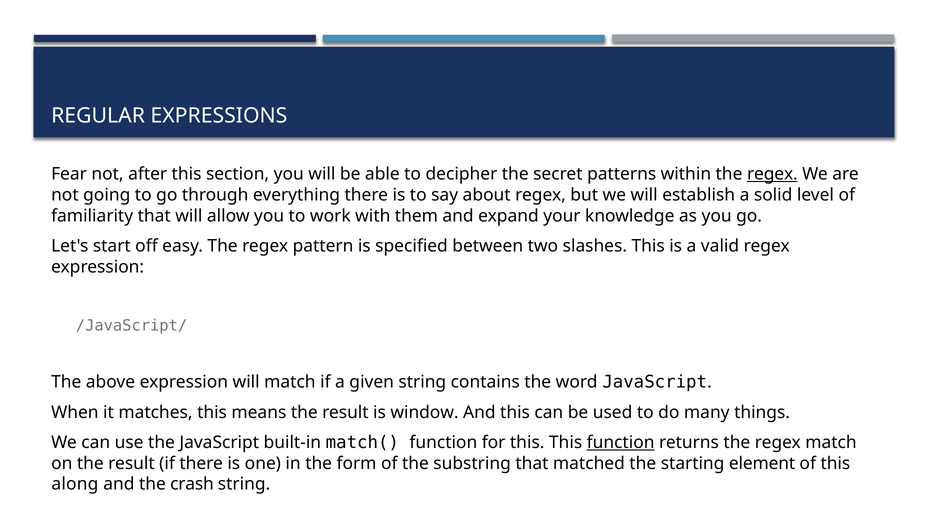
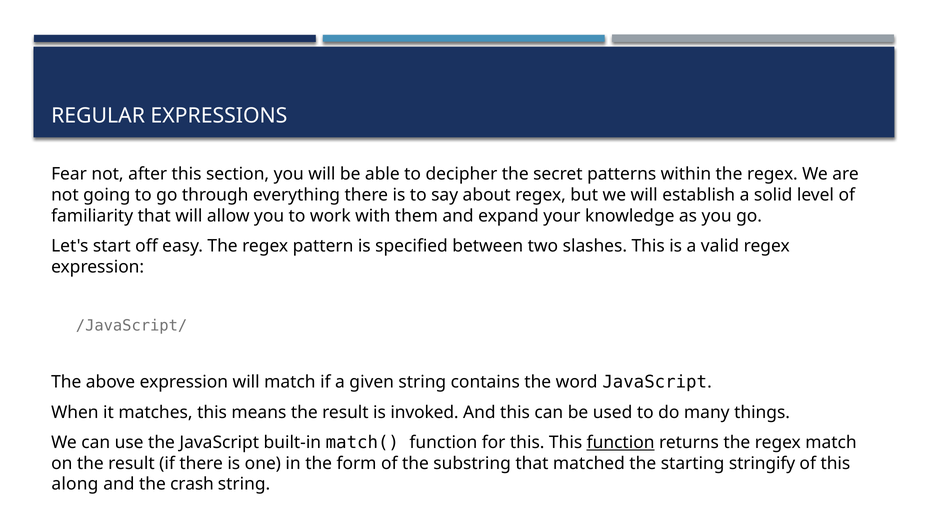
regex at (772, 174) underline: present -> none
window: window -> invoked
element: element -> stringify
